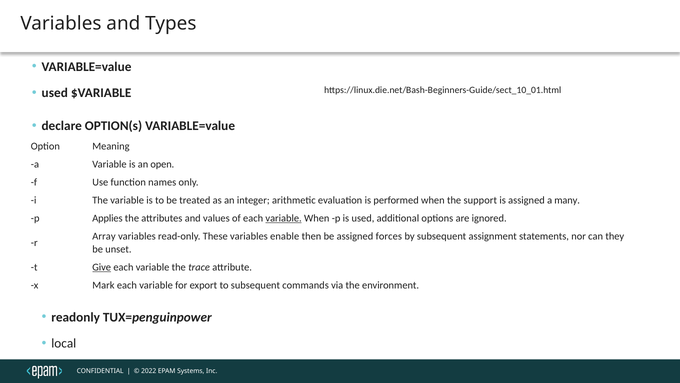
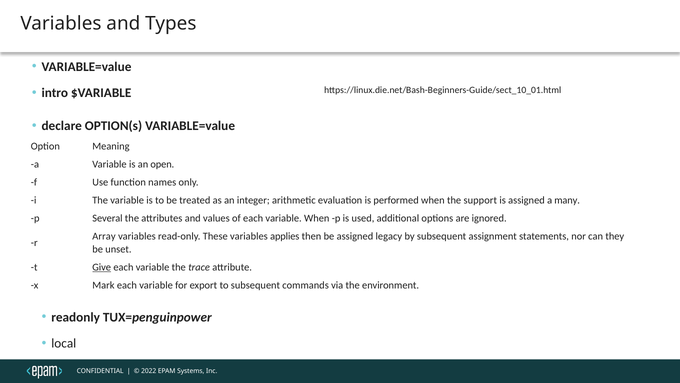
used at (55, 93): used -> intro
Applies: Applies -> Several
variable at (284, 218) underline: present -> none
enable: enable -> applies
forces: forces -> legacy
